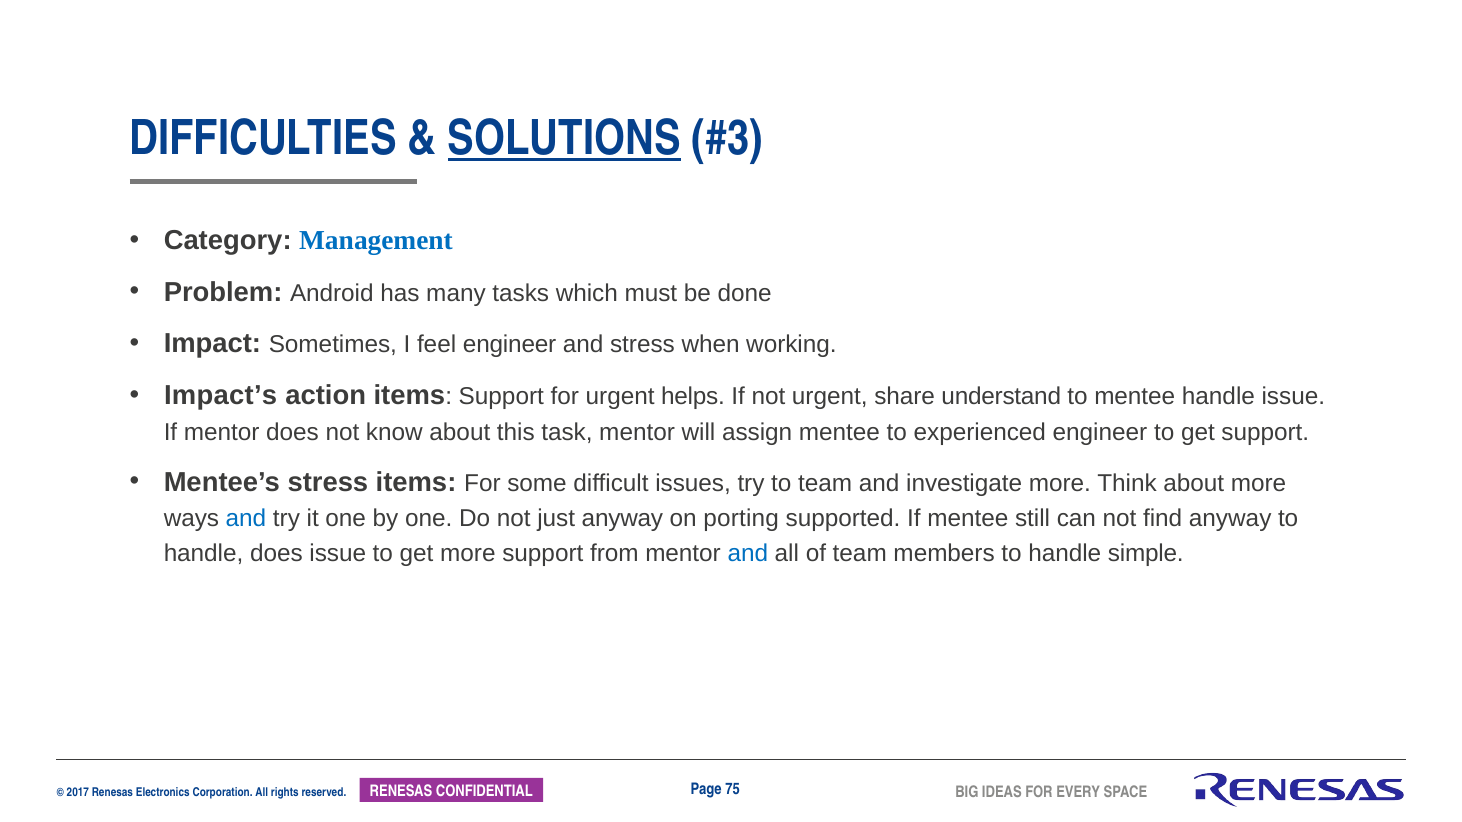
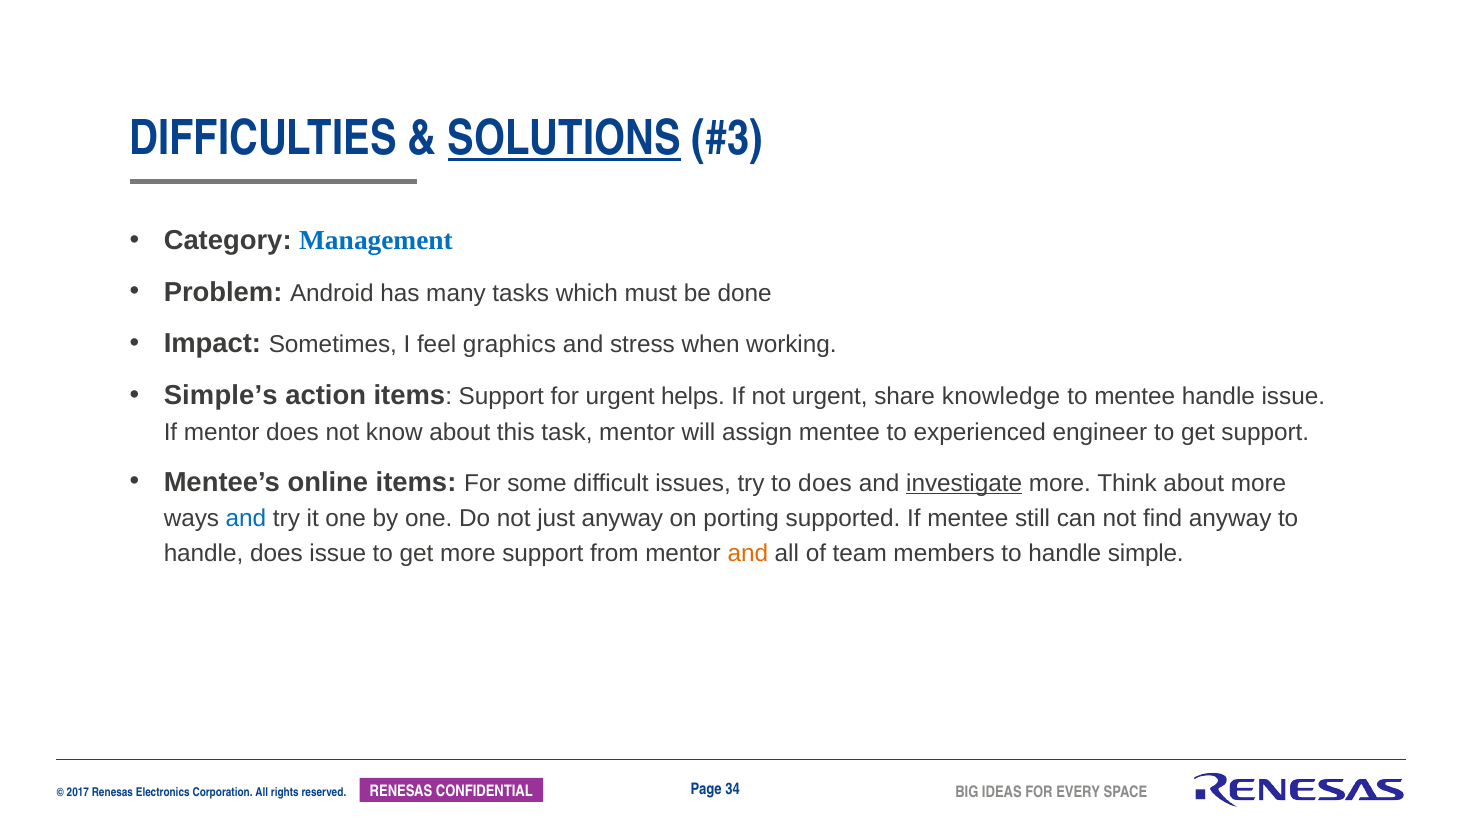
feel engineer: engineer -> graphics
Impact’s: Impact’s -> Simple’s
understand: understand -> knowledge
Mentee’s stress: stress -> online
to team: team -> does
investigate underline: none -> present
and at (748, 554) colour: blue -> orange
75: 75 -> 34
